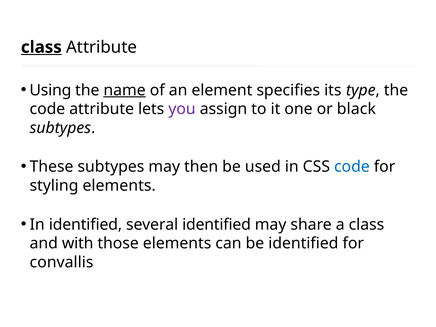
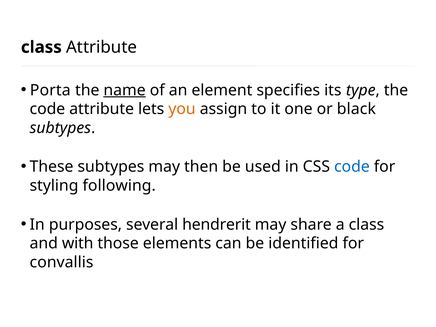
class at (41, 47) underline: present -> none
Using: Using -> Porta
you colour: purple -> orange
styling elements: elements -> following
In identified: identified -> purposes
several identified: identified -> hendrerit
